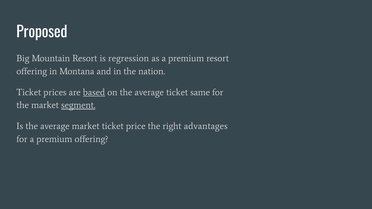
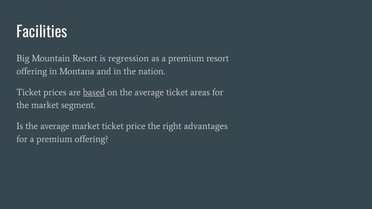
Proposed: Proposed -> Facilities
same: same -> areas
segment underline: present -> none
